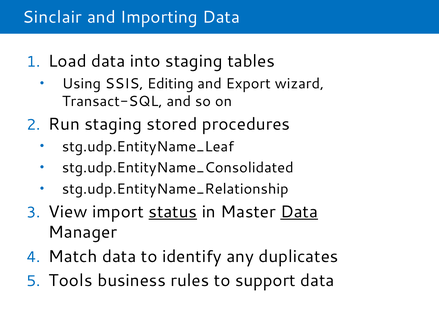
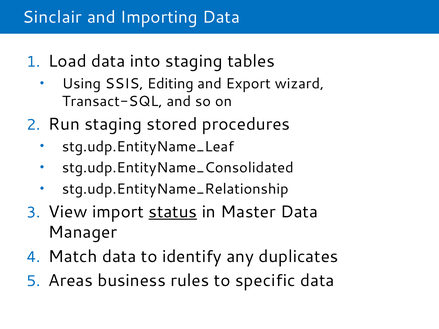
Data at (299, 212) underline: present -> none
Tools: Tools -> Areas
support: support -> specific
